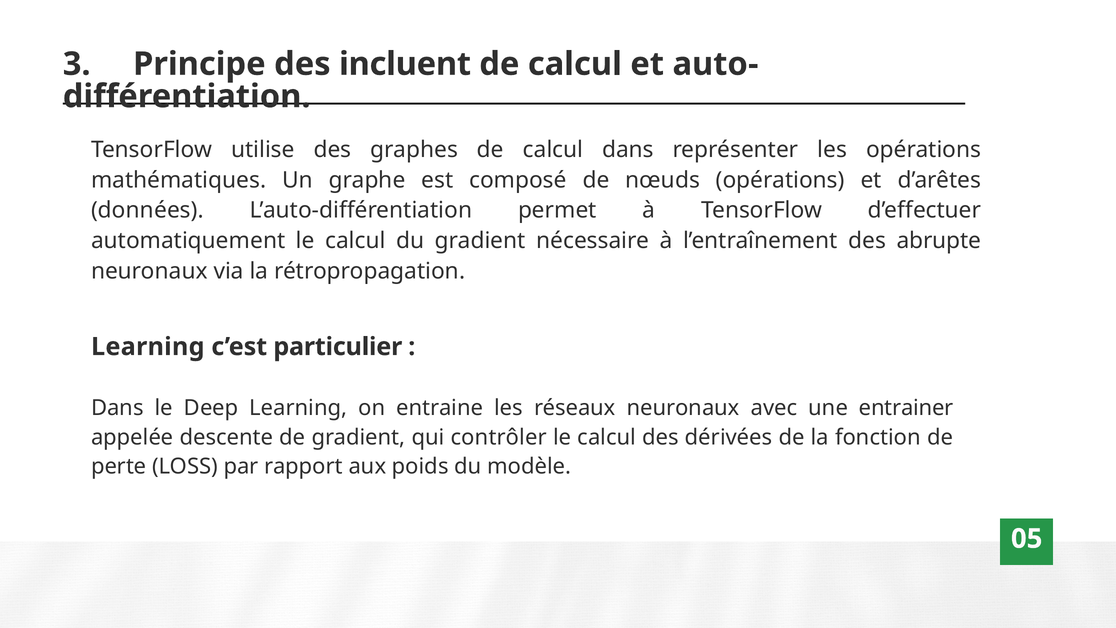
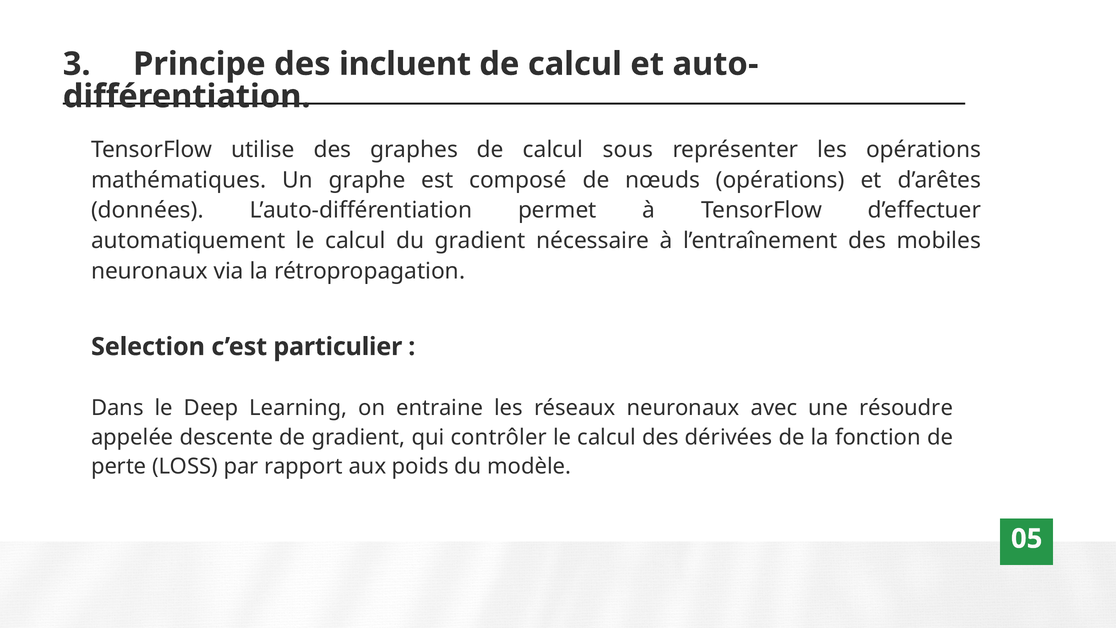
calcul dans: dans -> sous
abrupte: abrupte -> mobiles
Learning at (148, 347): Learning -> Selection
entrainer: entrainer -> résoudre
